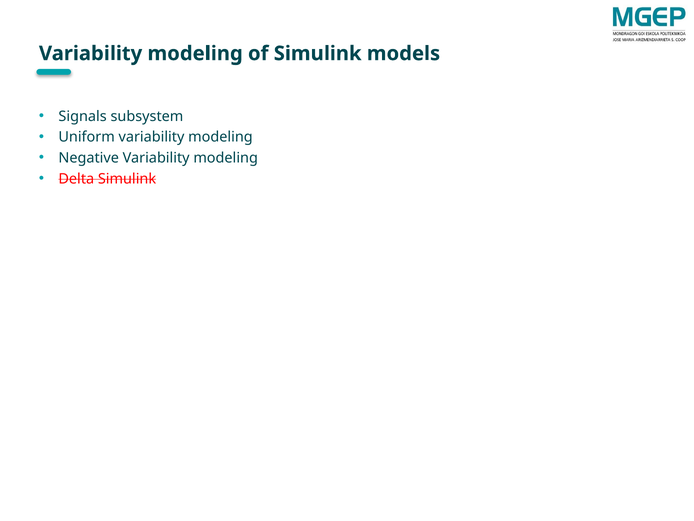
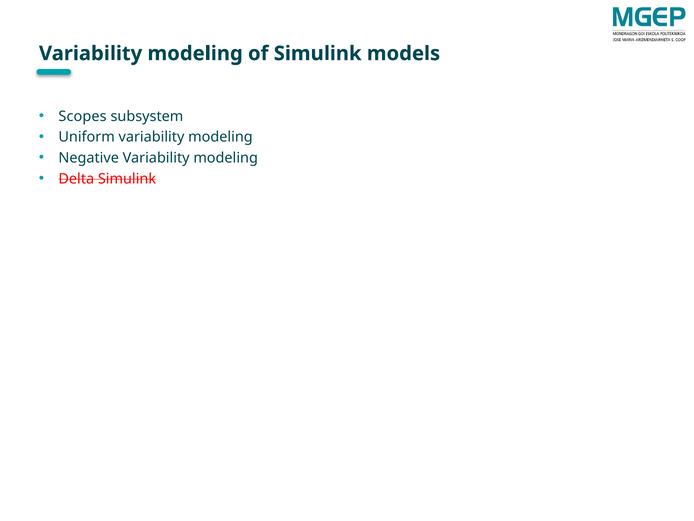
Signals: Signals -> Scopes
